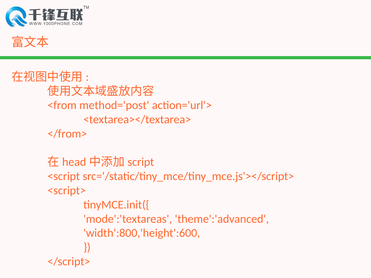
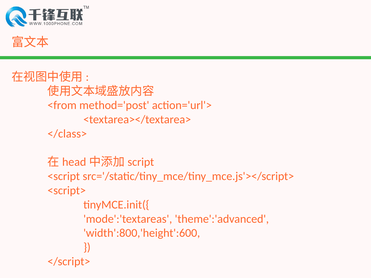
</from>: </from> -> </class>
